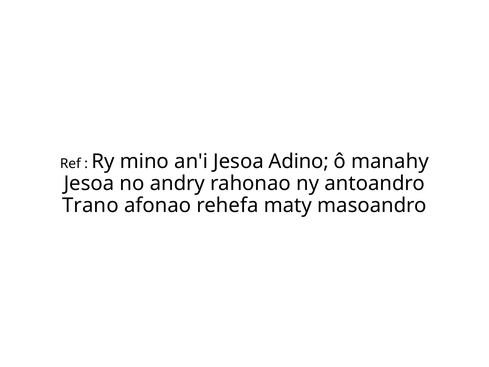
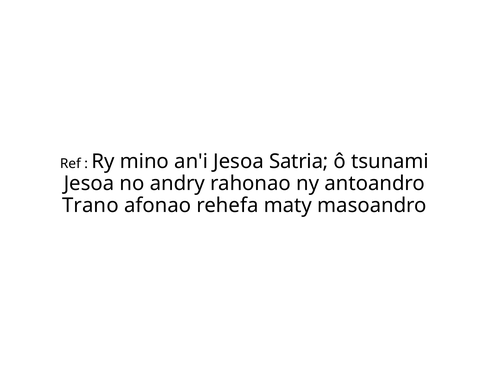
Adino: Adino -> Satria
manahy: manahy -> tsunami
